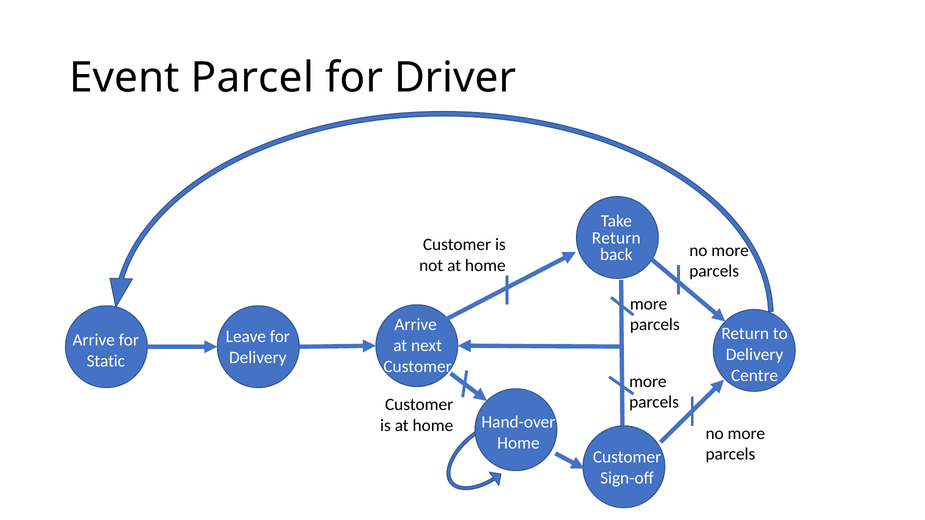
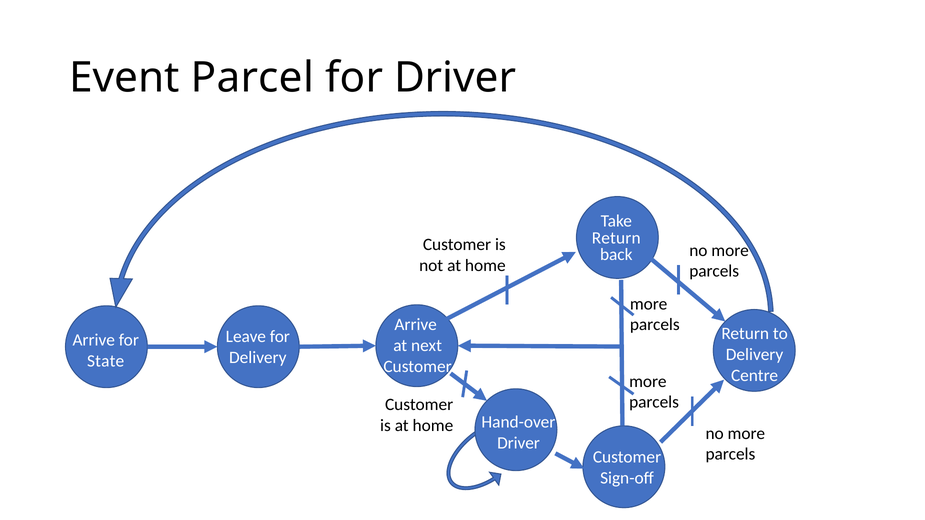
Static: Static -> State
Home at (518, 443): Home -> Driver
